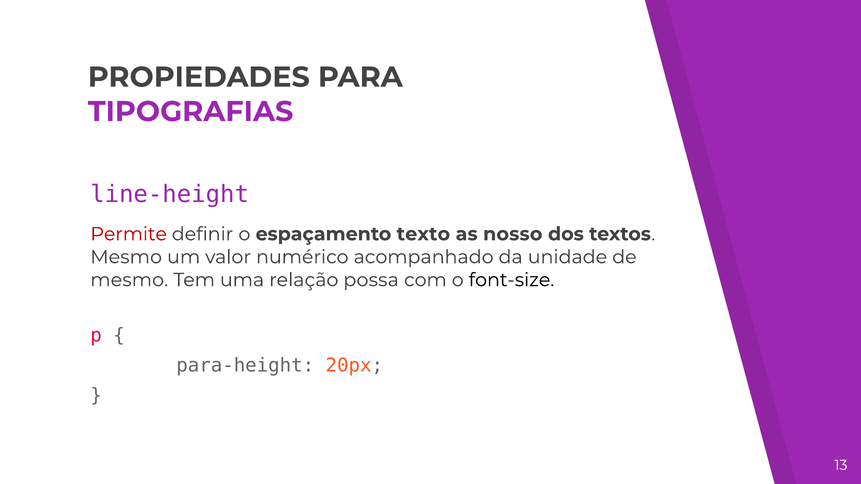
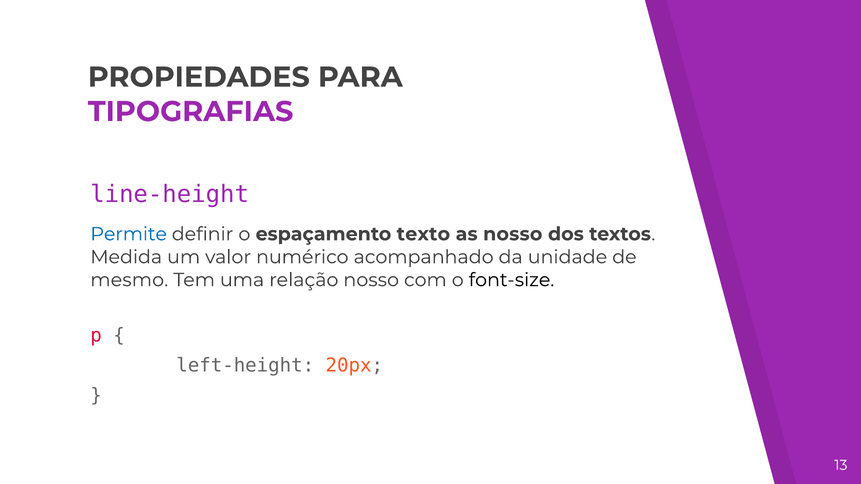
Permite colour: red -> blue
Mesmo at (126, 257): Mesmo -> Medida
relação possa: possa -> nosso
para-height: para-height -> left-height
